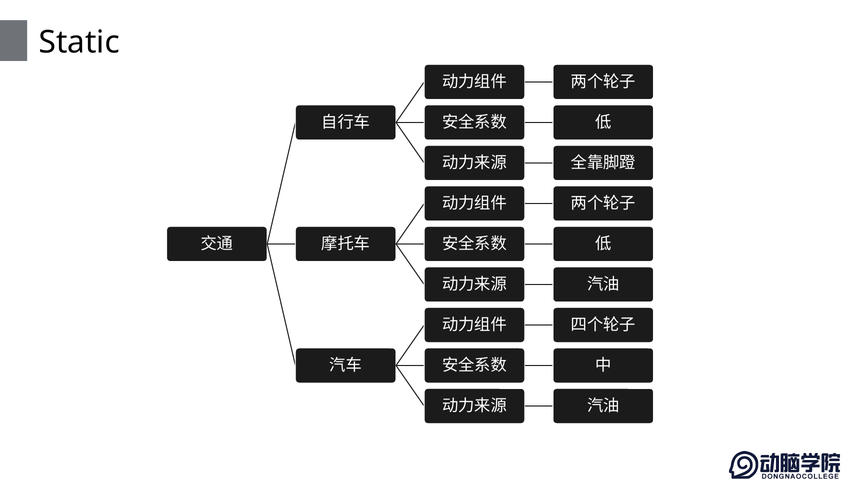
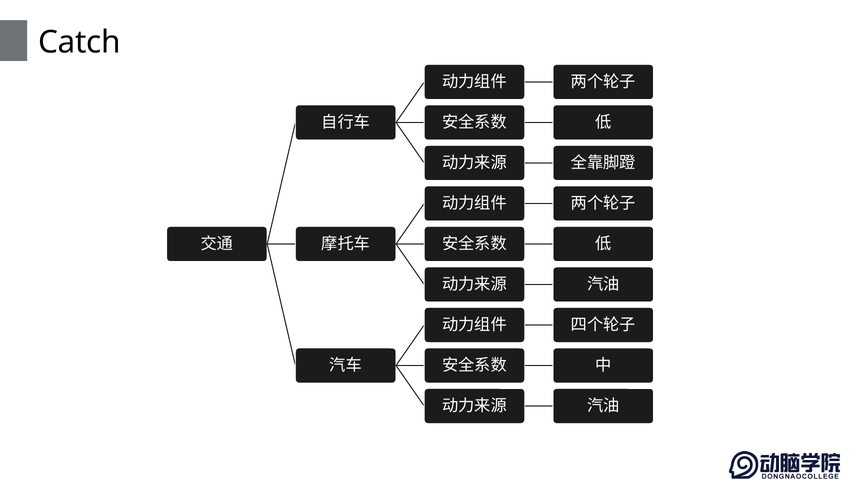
Static: Static -> Catch
